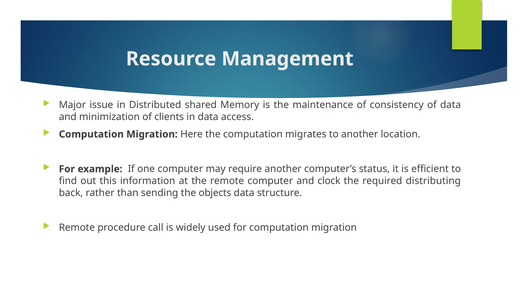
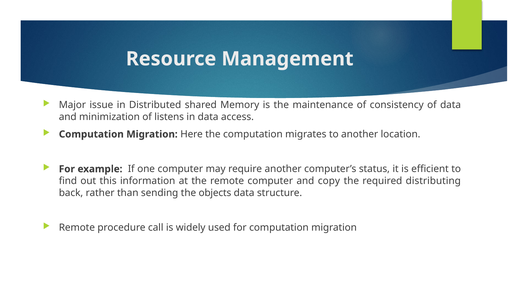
clients: clients -> listens
clock: clock -> copy
